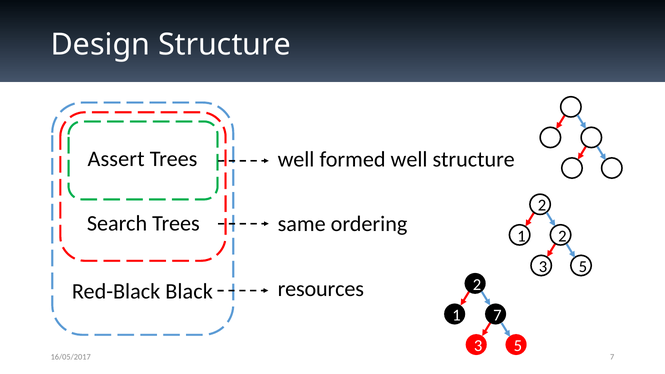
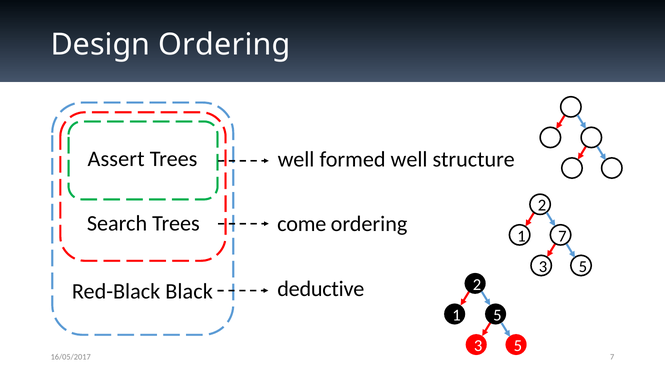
Design Structure: Structure -> Ordering
same: same -> come
1 2: 2 -> 7
resources: resources -> deductive
1 7: 7 -> 5
